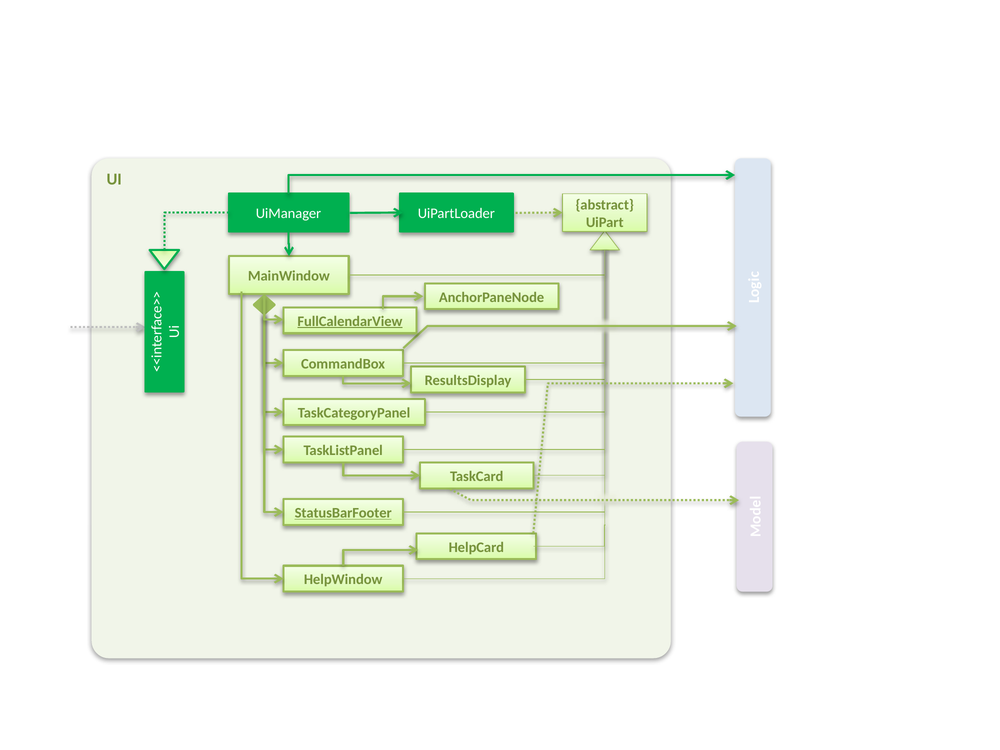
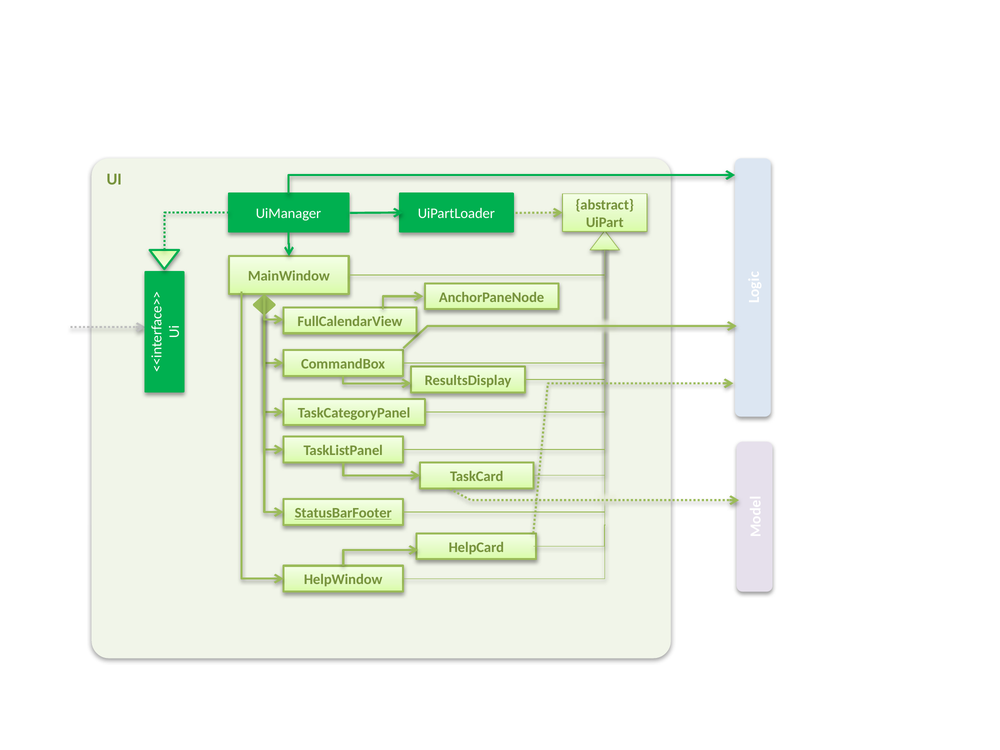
FullCalendarView underline: present -> none
